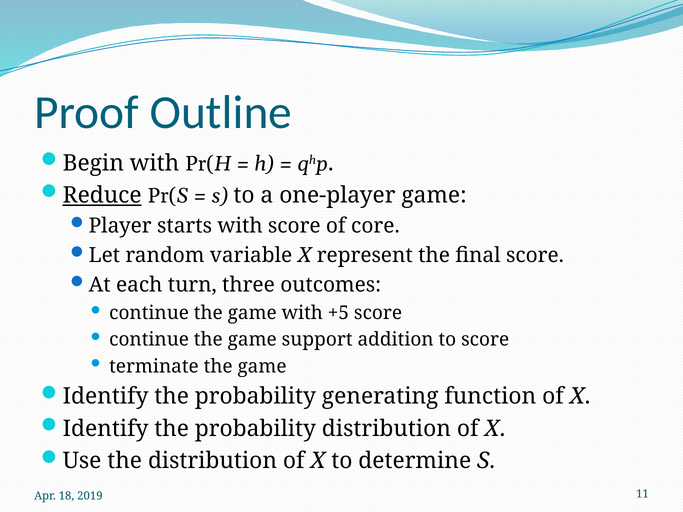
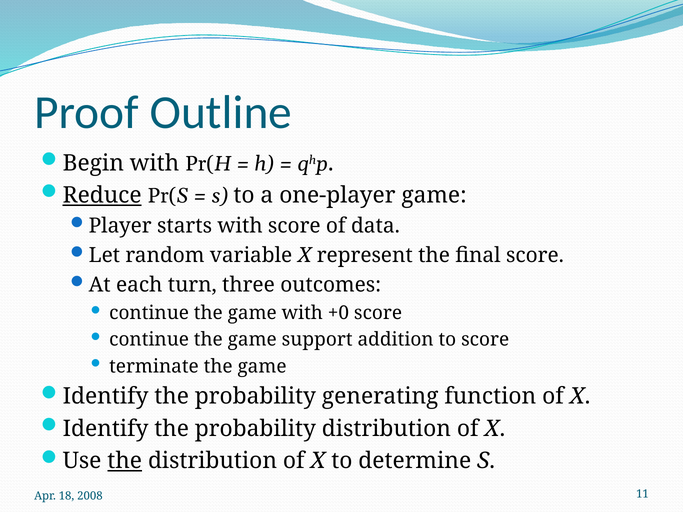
core: core -> data
+5: +5 -> +0
the at (125, 461) underline: none -> present
2019: 2019 -> 2008
